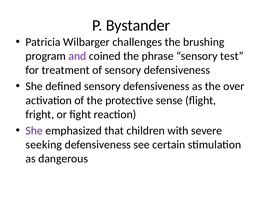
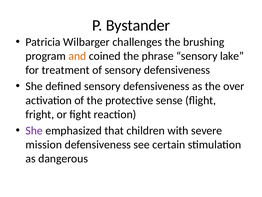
and colour: purple -> orange
test: test -> lake
seeking: seeking -> mission
